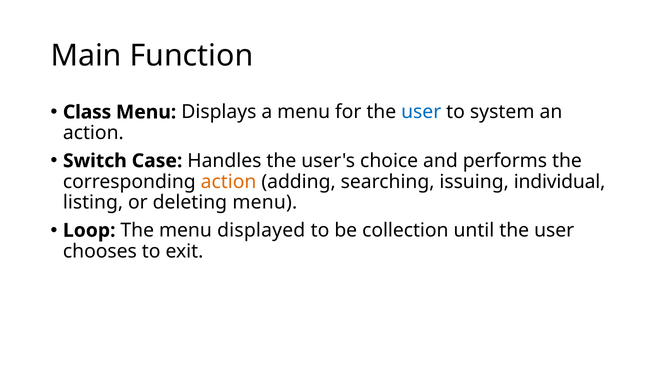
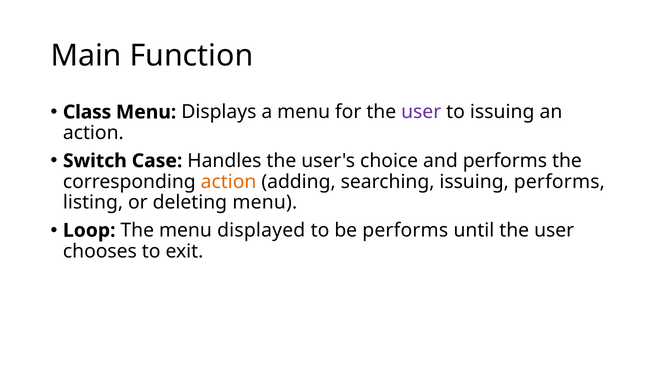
user at (421, 112) colour: blue -> purple
to system: system -> issuing
issuing individual: individual -> performs
be collection: collection -> performs
